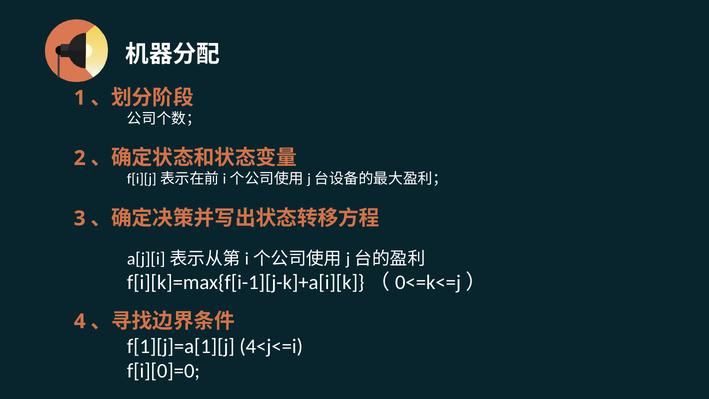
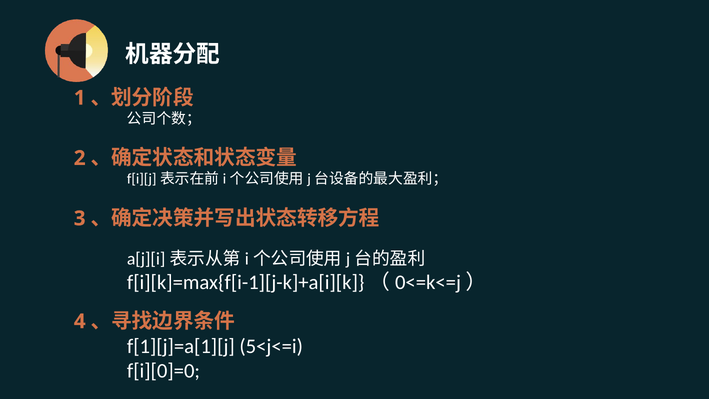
4<j<=i: 4<j<=i -> 5<j<=i
